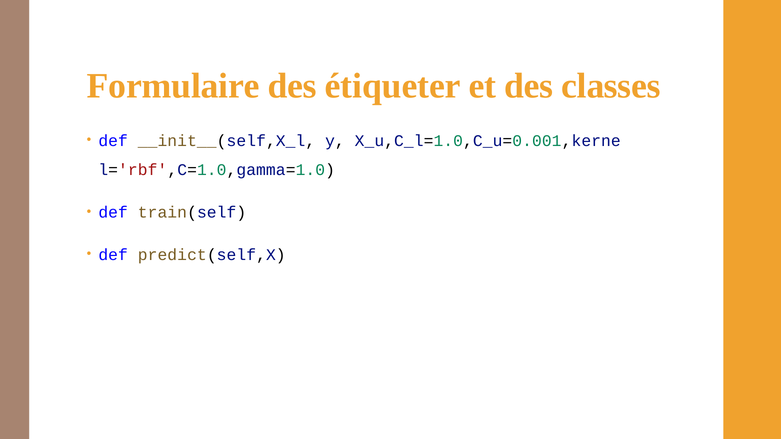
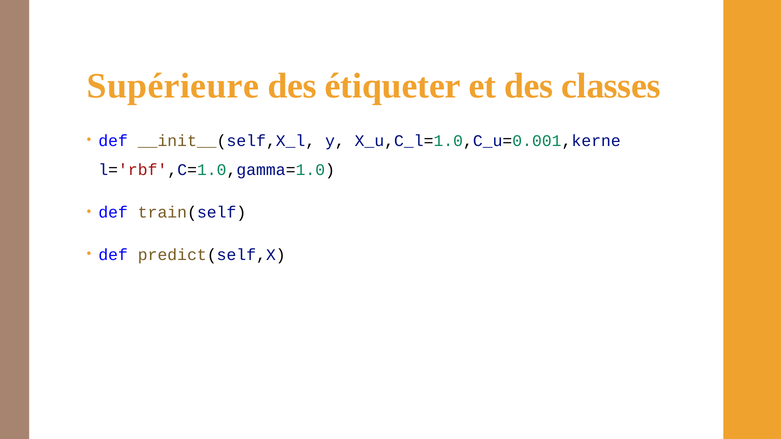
Formulaire: Formulaire -> Supérieure
